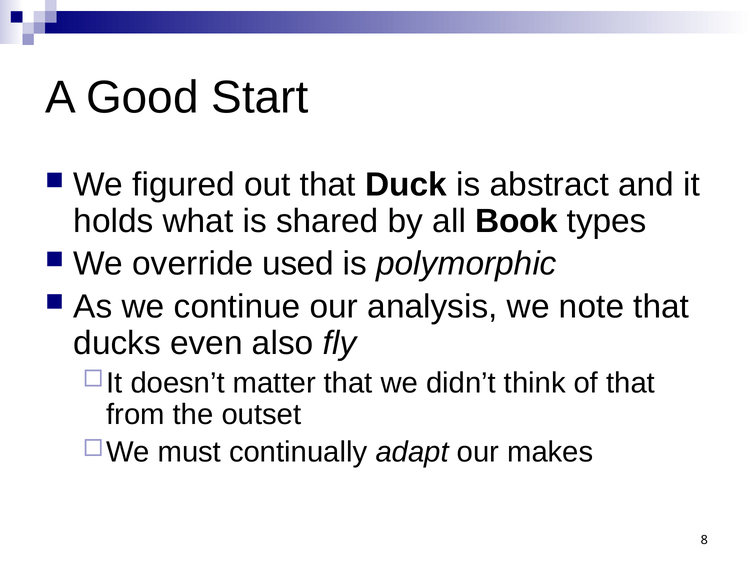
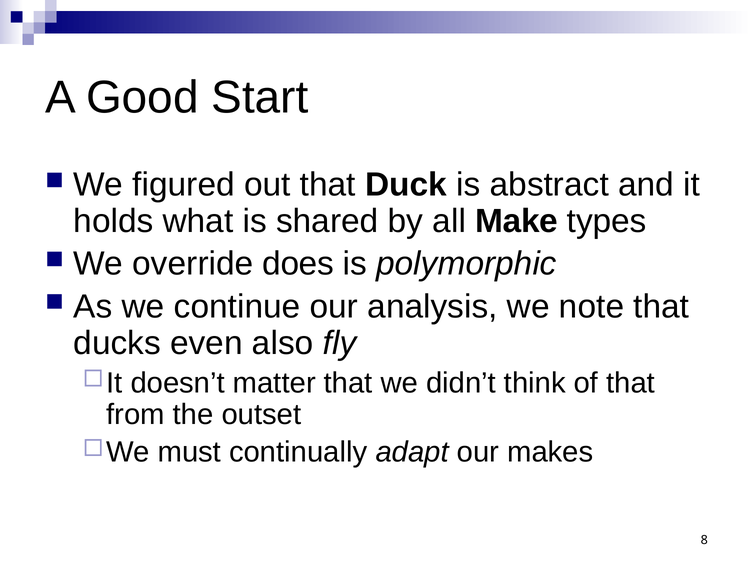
Book: Book -> Make
used: used -> does
